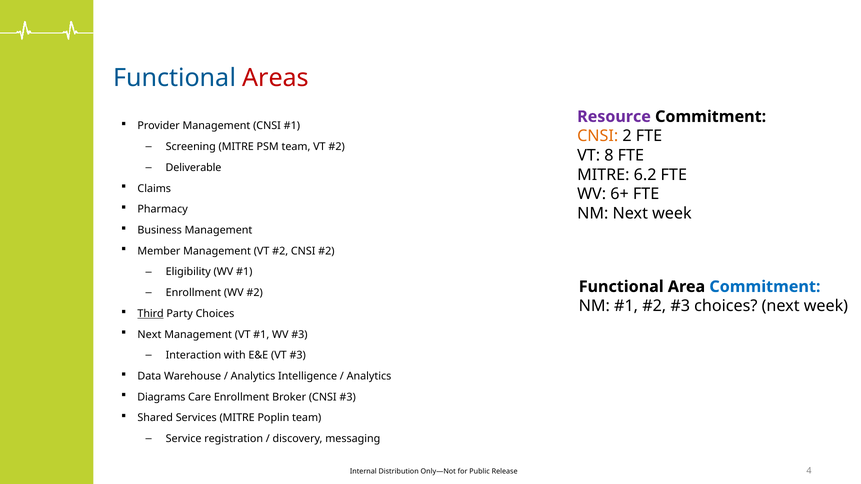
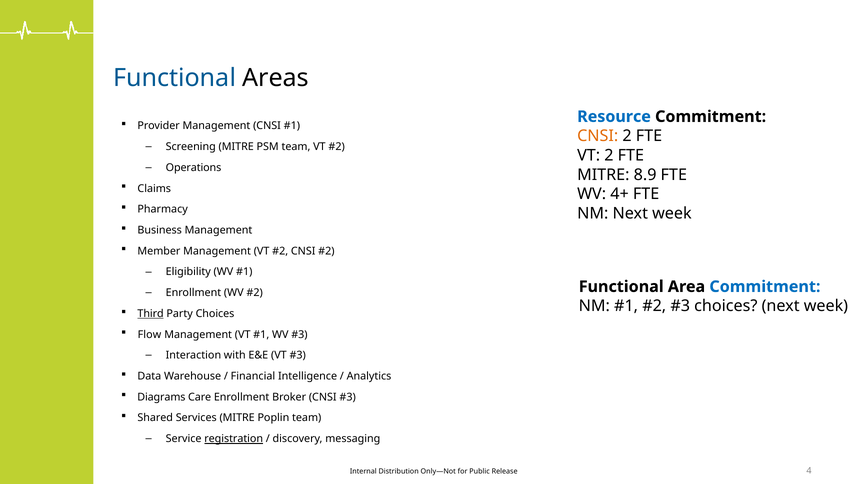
Areas colour: red -> black
Resource colour: purple -> blue
VT 8: 8 -> 2
Deliverable: Deliverable -> Operations
6.2: 6.2 -> 8.9
6+: 6+ -> 4+
Next at (149, 335): Next -> Flow
Analytics at (253, 376): Analytics -> Financial
registration underline: none -> present
